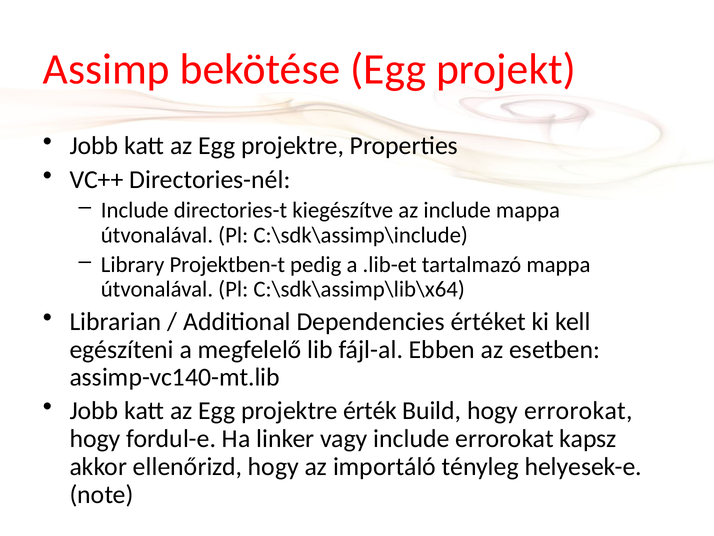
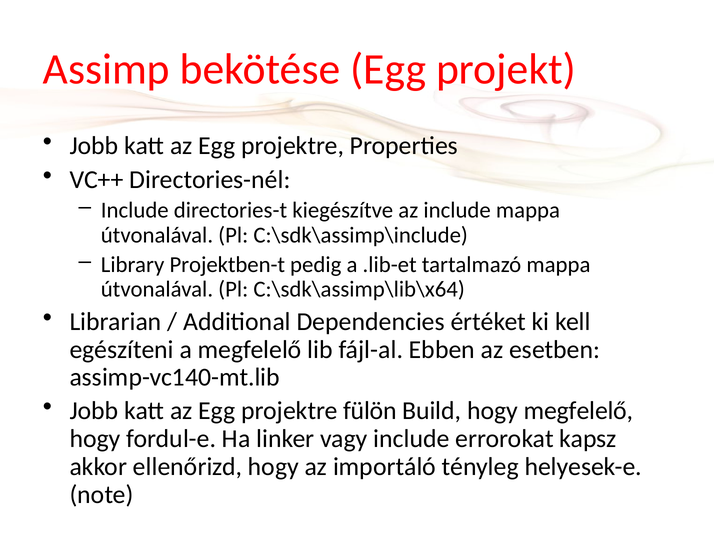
érték: érték -> fülön
hogy errorokat: errorokat -> megfelelő
